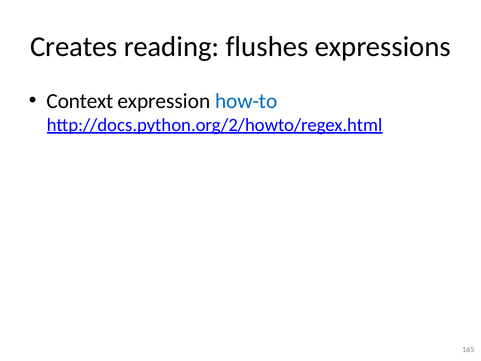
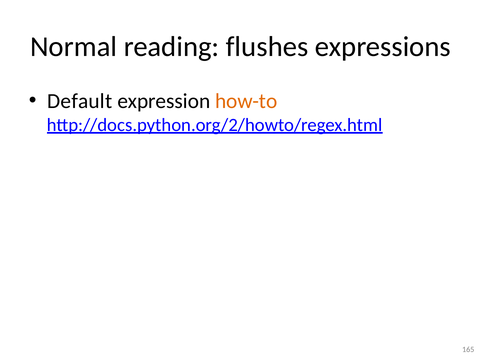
Creates: Creates -> Normal
Context: Context -> Default
how-to colour: blue -> orange
